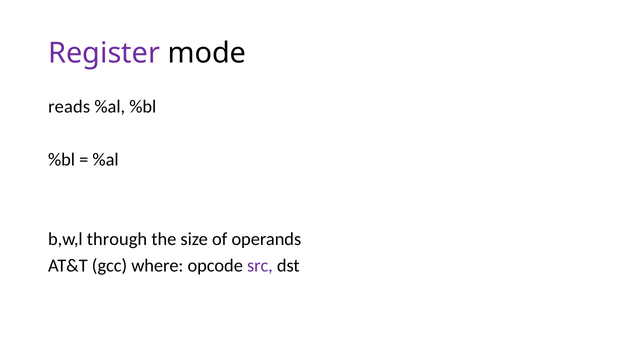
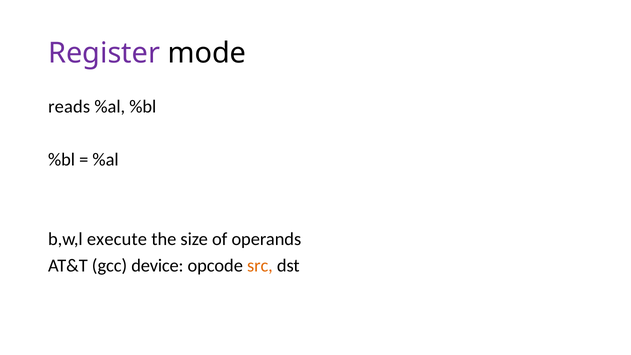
through: through -> execute
where: where -> device
src colour: purple -> orange
